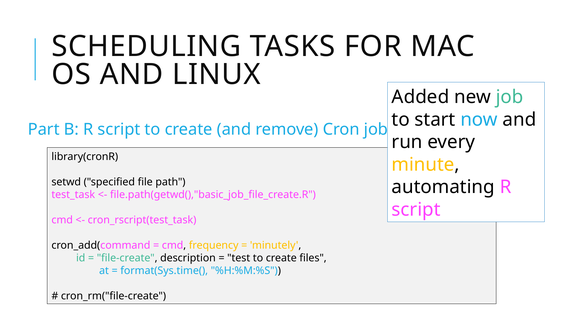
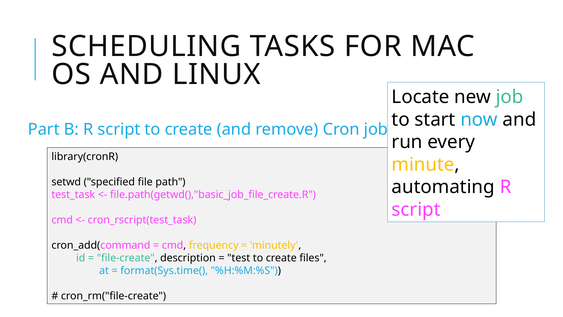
Added: Added -> Locate
